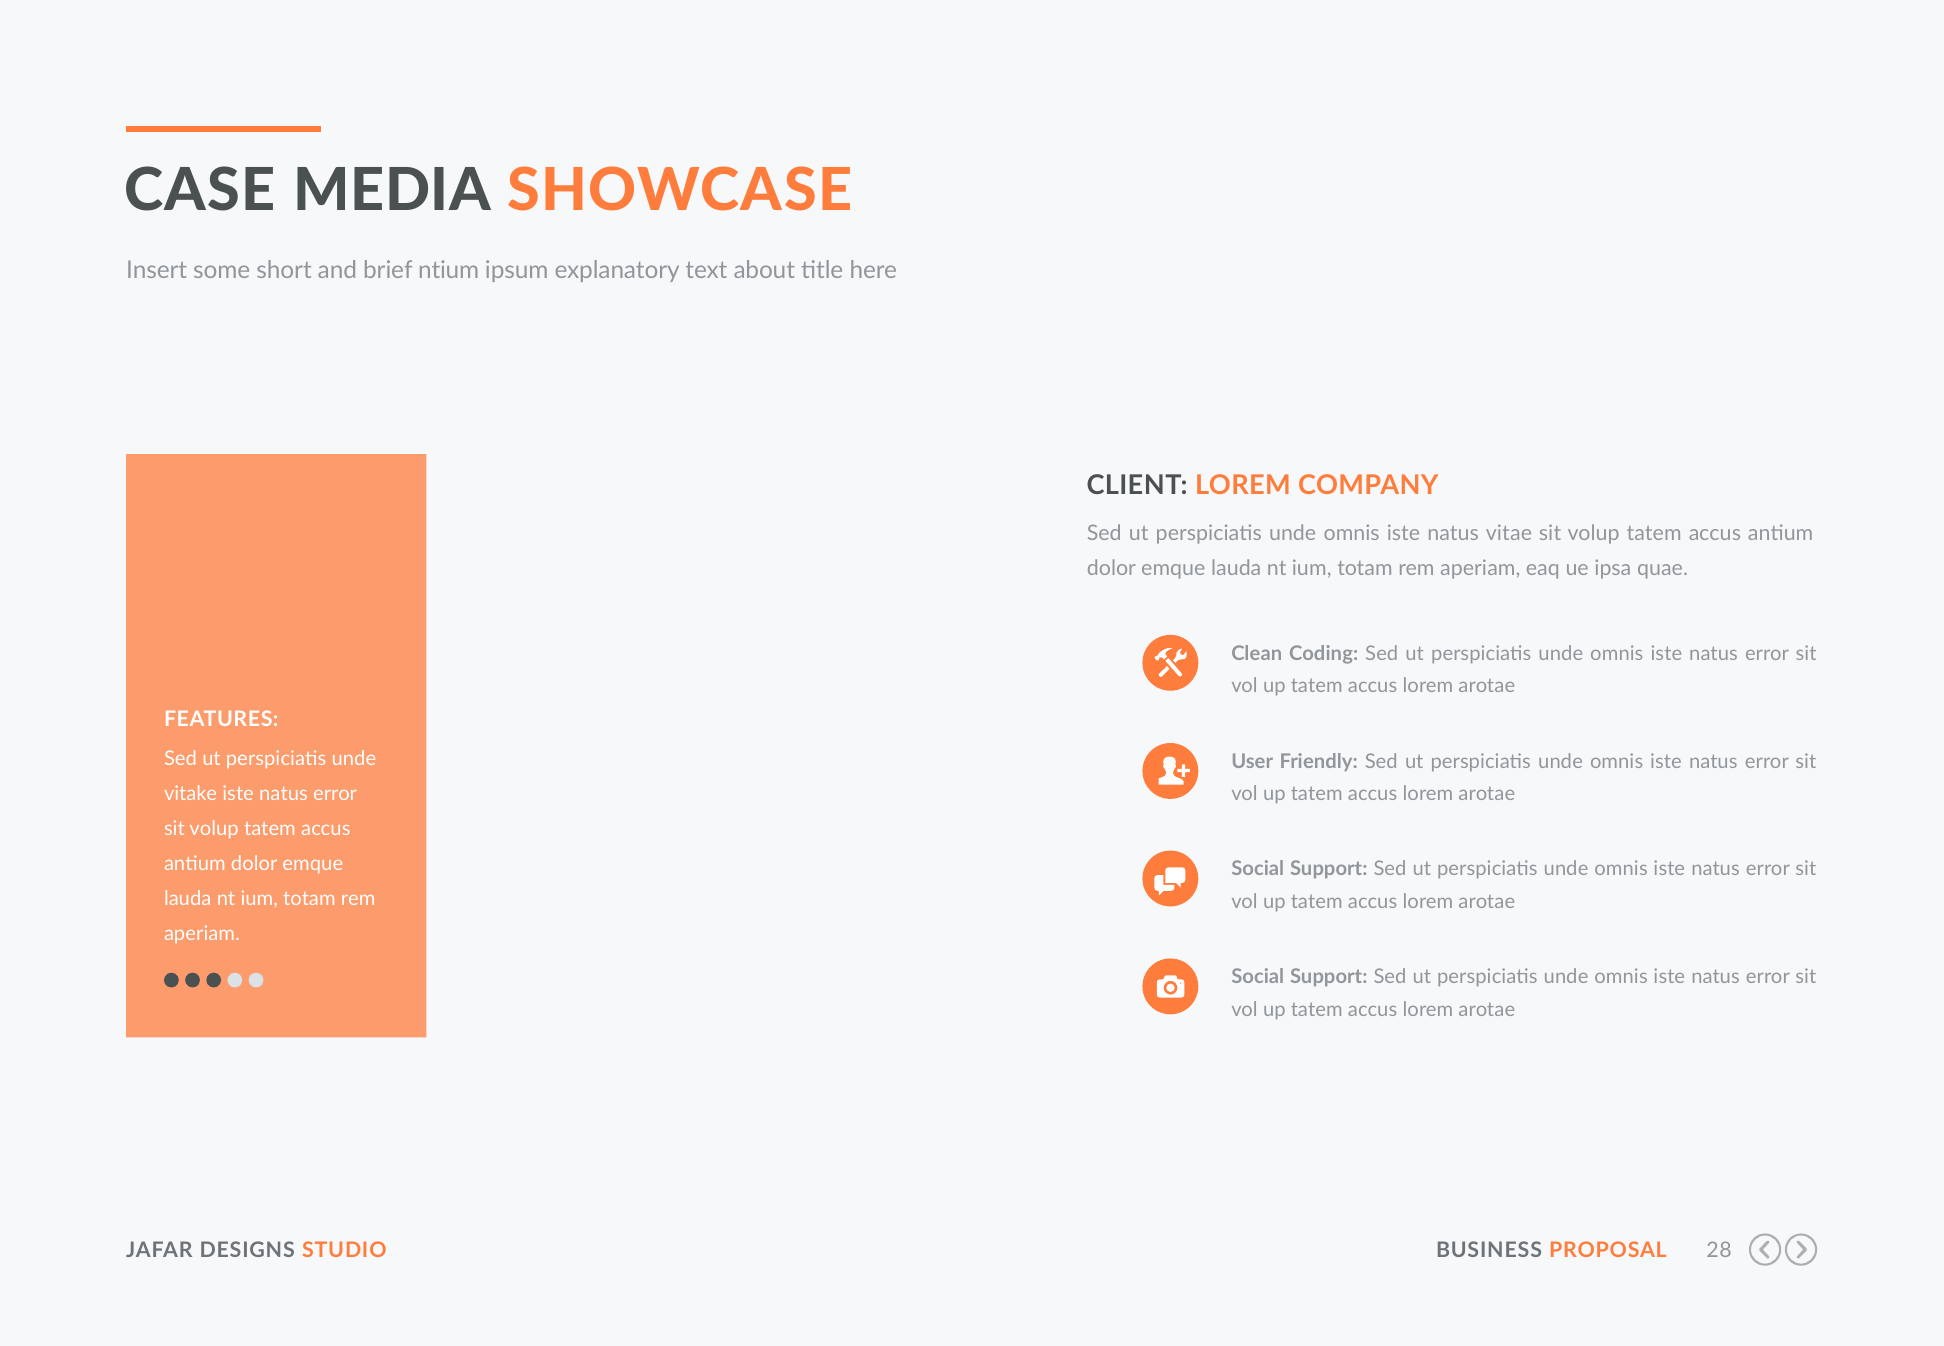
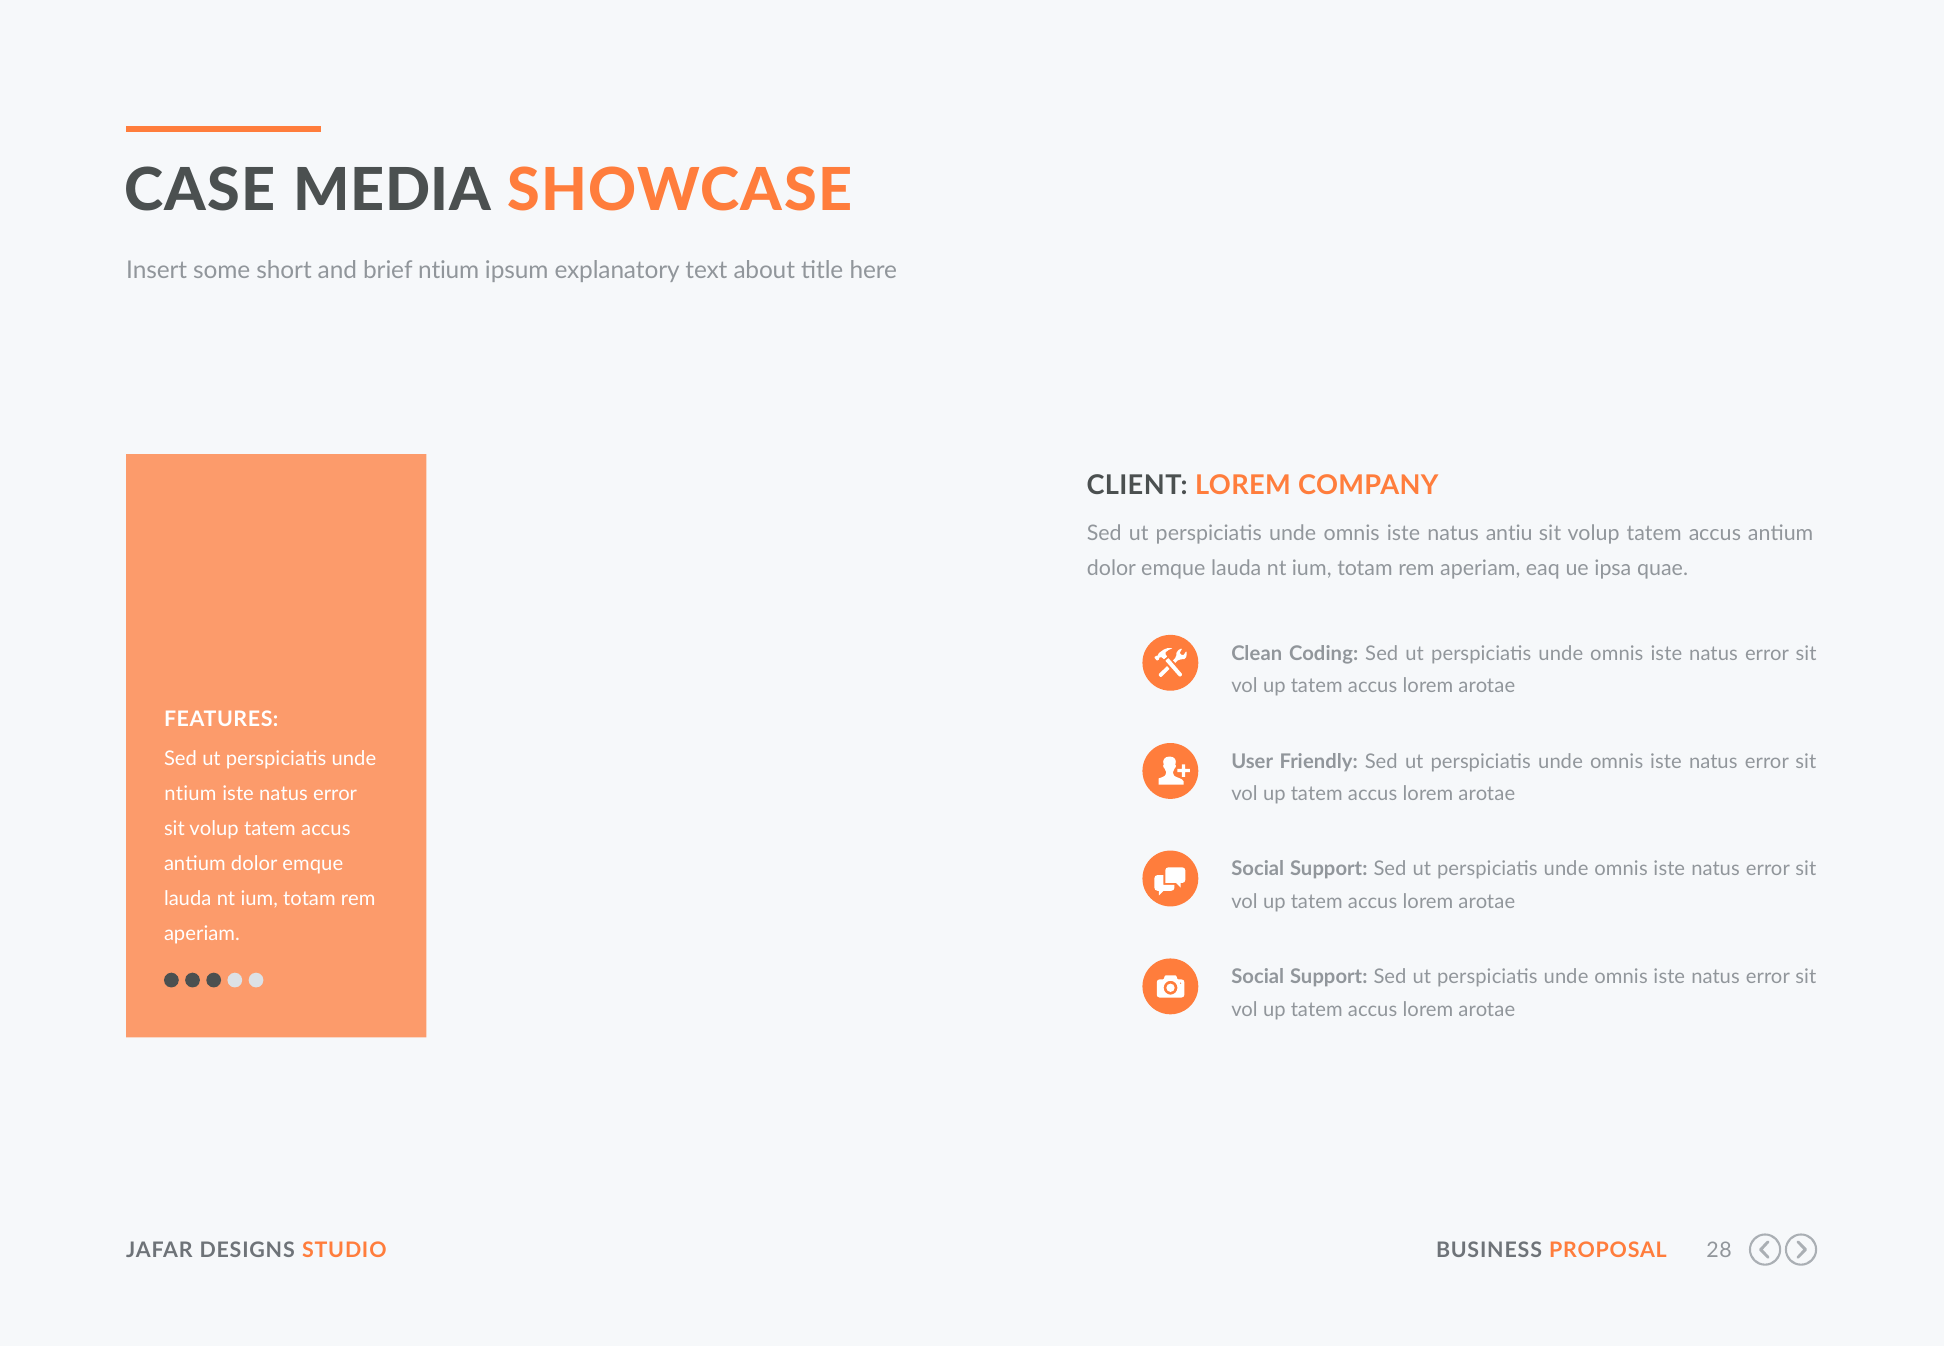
vitae: vitae -> antiu
vitake at (191, 794): vitake -> ntium
